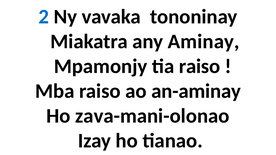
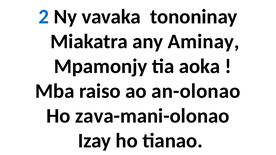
tia raiso: raiso -> aoka
an-aminay: an-aminay -> an-olonao
